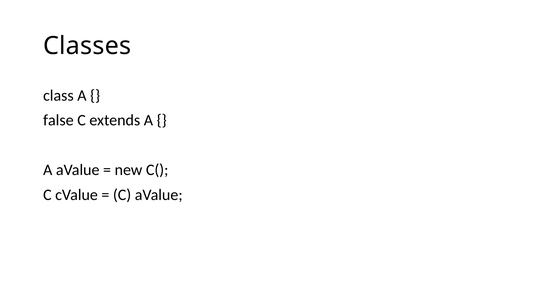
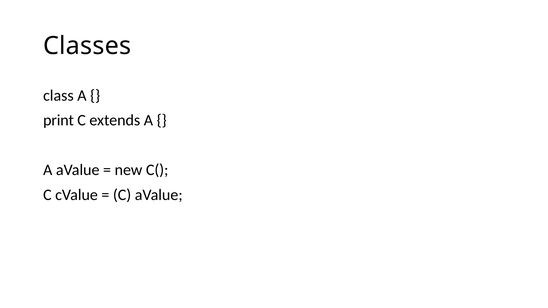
false: false -> print
